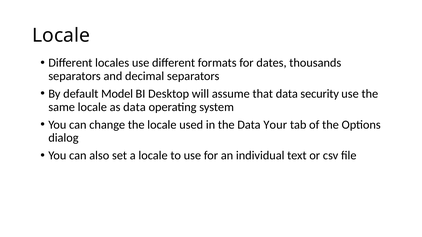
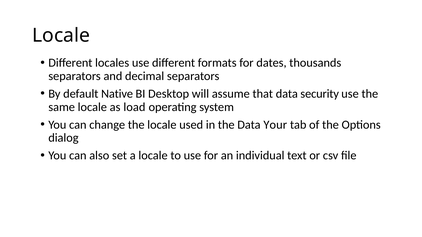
Model: Model -> Native
as data: data -> load
